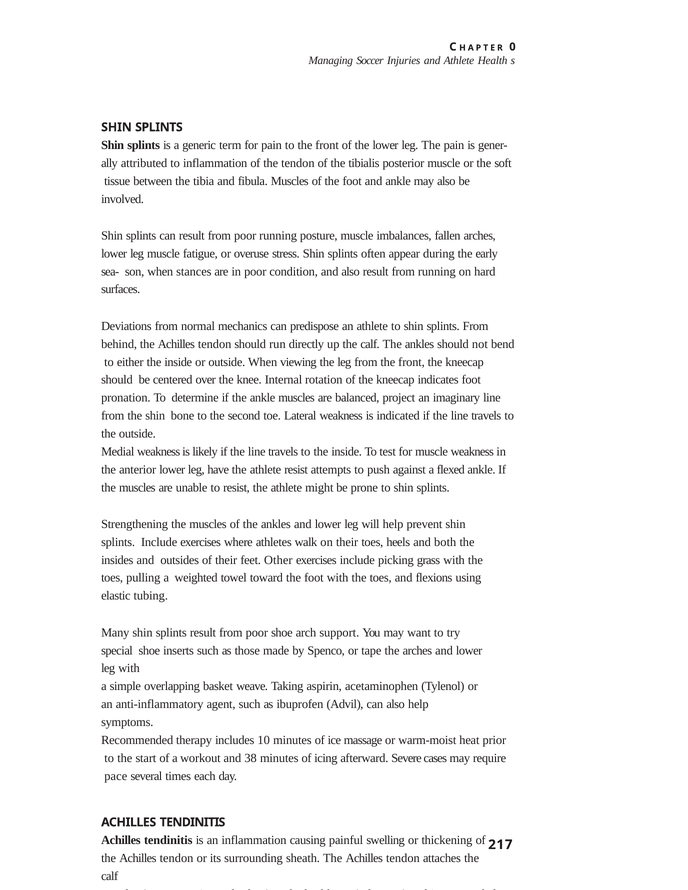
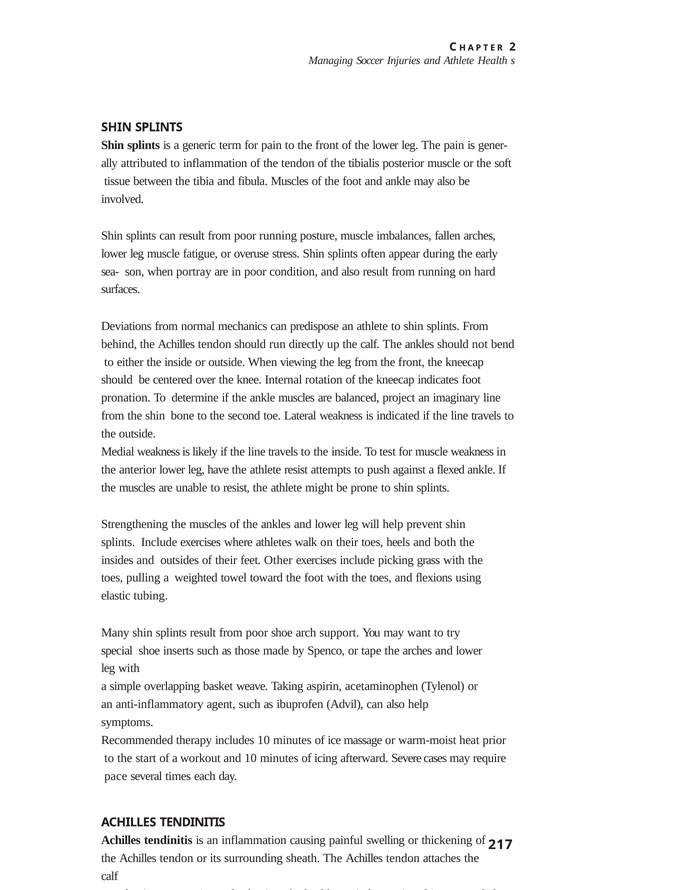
0: 0 -> 2
stances: stances -> portray
and 38: 38 -> 10
